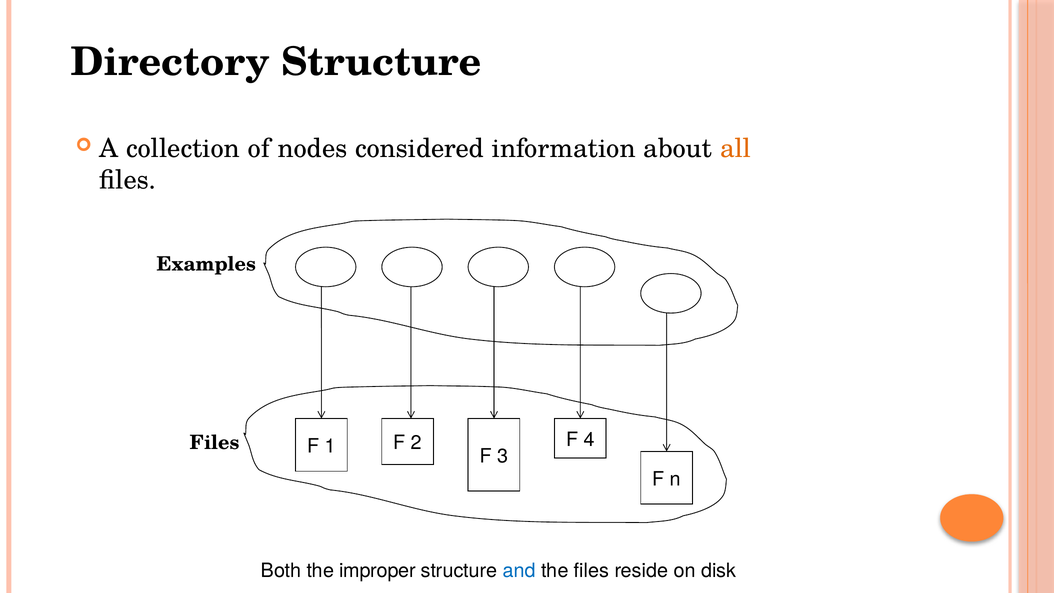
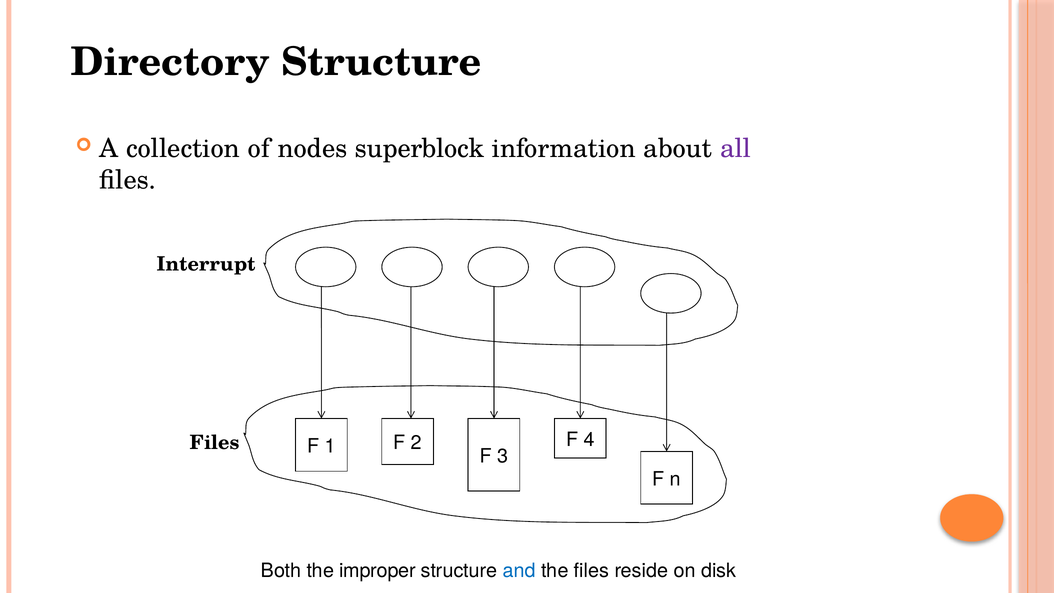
considered: considered -> superblock
all colour: orange -> purple
Examples: Examples -> Interrupt
